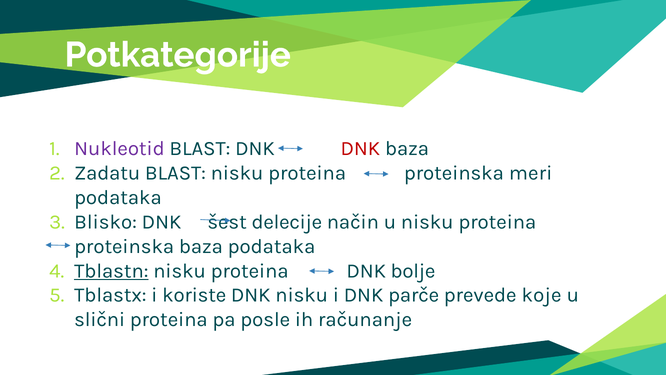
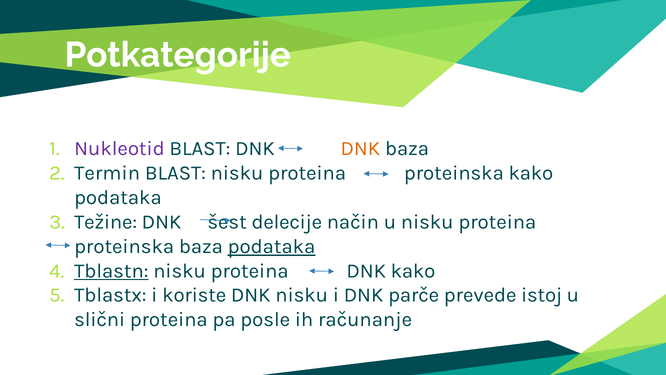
DNK at (360, 149) colour: red -> orange
Zadatu: Zadatu -> Termin
proteinska meri: meri -> kako
Blisko: Blisko -> Težine
podataka at (272, 246) underline: none -> present
DNK bolje: bolje -> kako
koje: koje -> istoj
